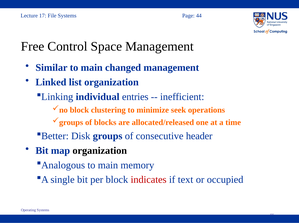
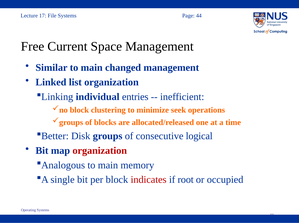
Control: Control -> Current
header: header -> logical
organization at (100, 151) colour: black -> red
text: text -> root
